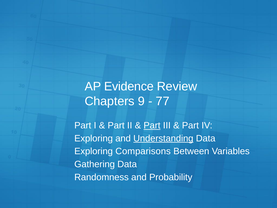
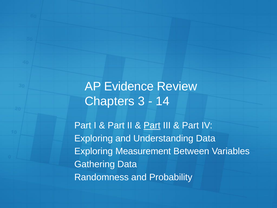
9: 9 -> 3
77: 77 -> 14
Understanding underline: present -> none
Comparisons: Comparisons -> Measurement
